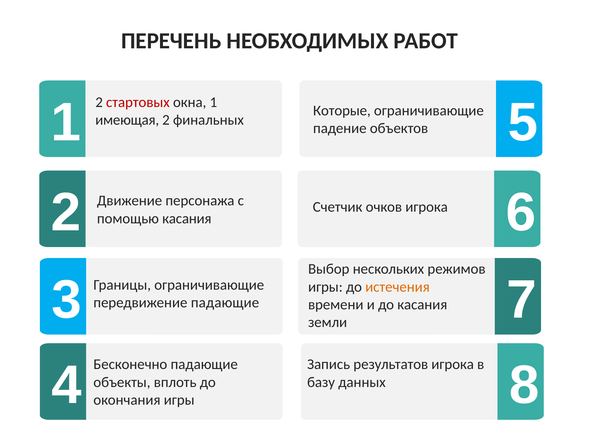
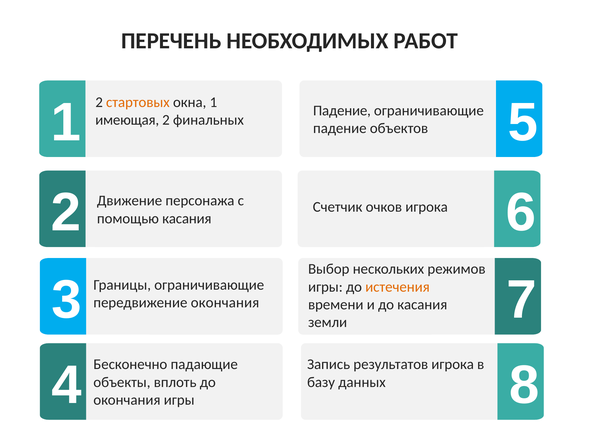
стартовых colour: red -> orange
Которые at (342, 111): Которые -> Падение
передвижение падающие: падающие -> окончания
